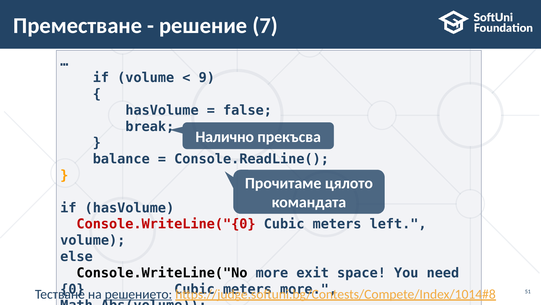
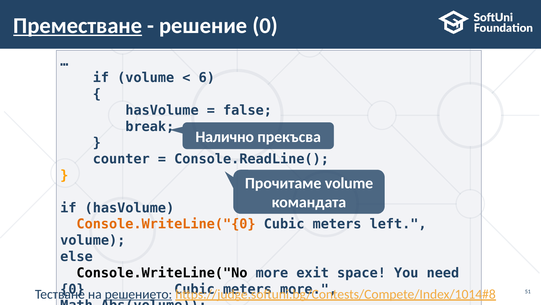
Преместване underline: none -> present
решение 7: 7 -> 0
9: 9 -> 6
balance: balance -> counter
Прочитаме цялото: цялото -> volume
Console.WriteLine("{0 colour: red -> orange
